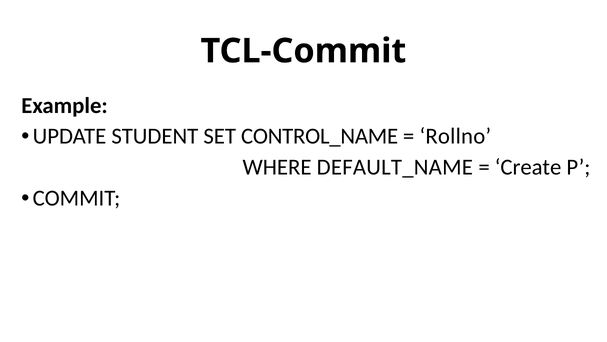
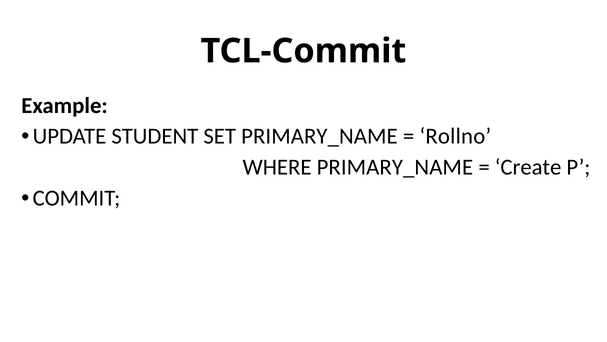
SET CONTROL_NAME: CONTROL_NAME -> PRIMARY_NAME
WHERE DEFAULT_NAME: DEFAULT_NAME -> PRIMARY_NAME
